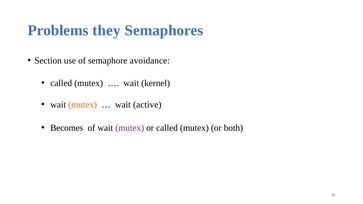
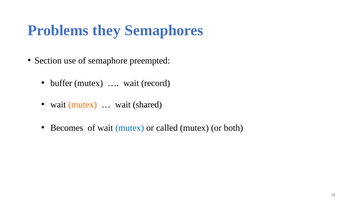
avoidance: avoidance -> preempted
called at (61, 83): called -> buffer
kernel: kernel -> record
active: active -> shared
mutex at (130, 128) colour: purple -> blue
